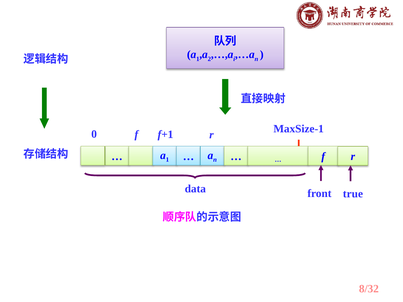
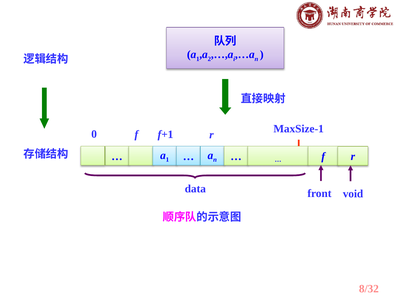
true: true -> void
